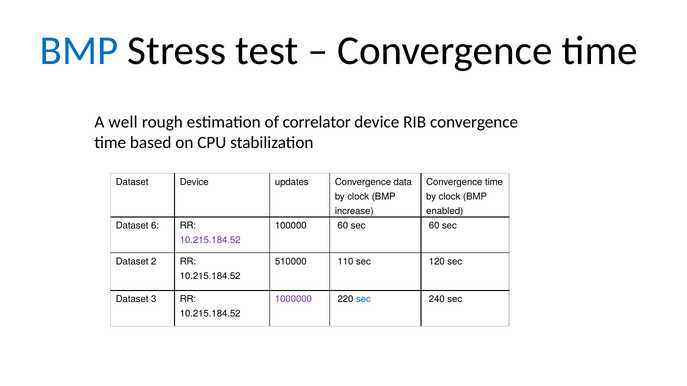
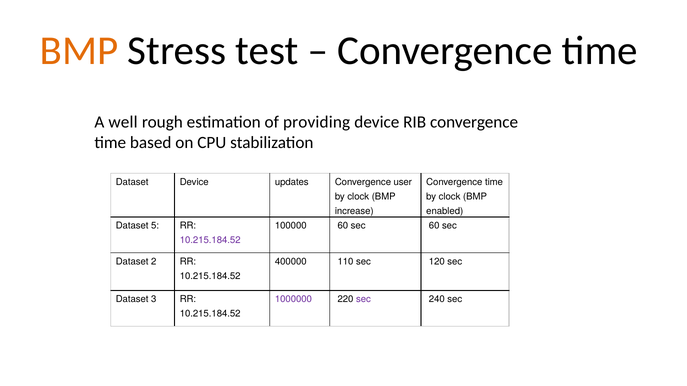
BMP at (79, 51) colour: blue -> orange
correlator: correlator -> providing
data: data -> user
6: 6 -> 5
510000: 510000 -> 400000
sec at (363, 300) colour: blue -> purple
